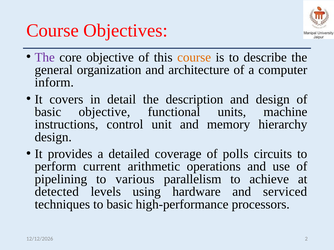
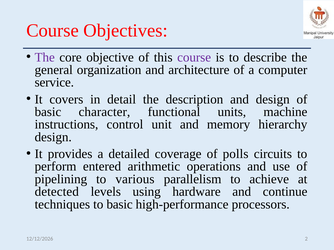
course at (194, 57) colour: orange -> purple
inform: inform -> service
basic objective: objective -> character
current: current -> entered
serviced: serviced -> continue
